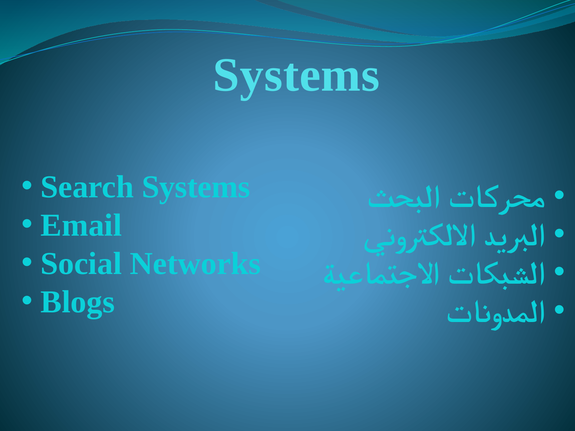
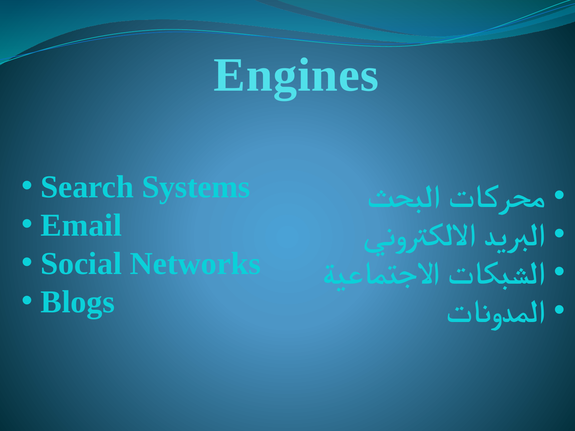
Systems at (296, 75): Systems -> Engines
